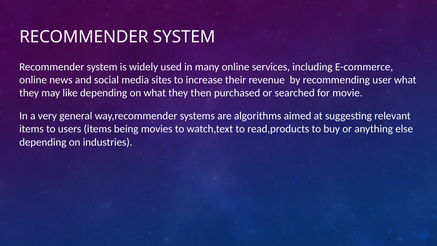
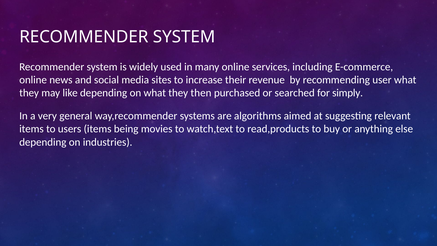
movie: movie -> simply
